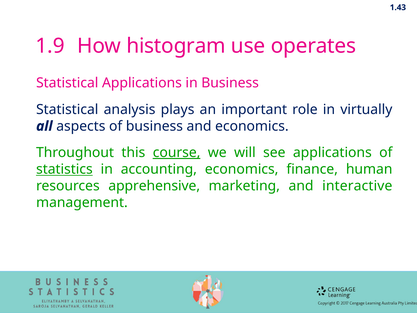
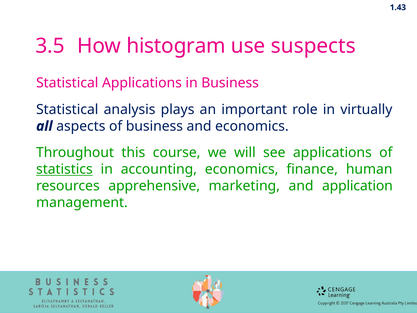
1.9: 1.9 -> 3.5
operates: operates -> suspects
course underline: present -> none
interactive: interactive -> application
